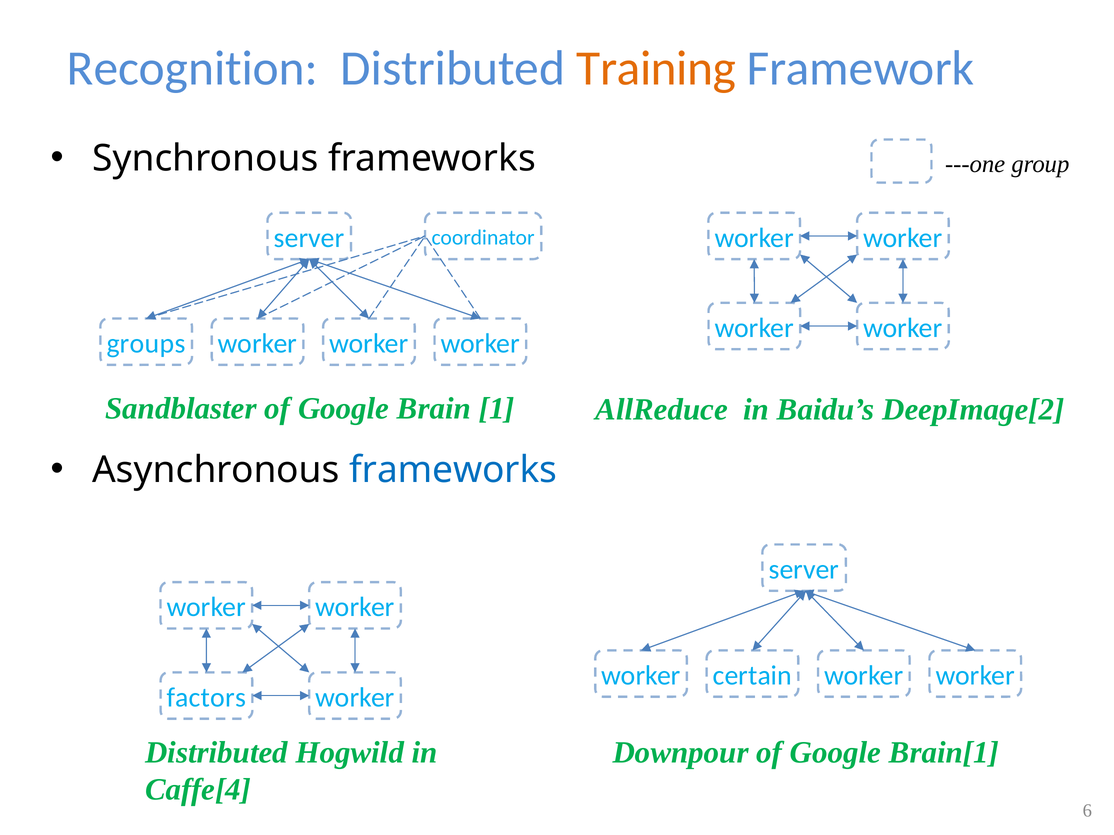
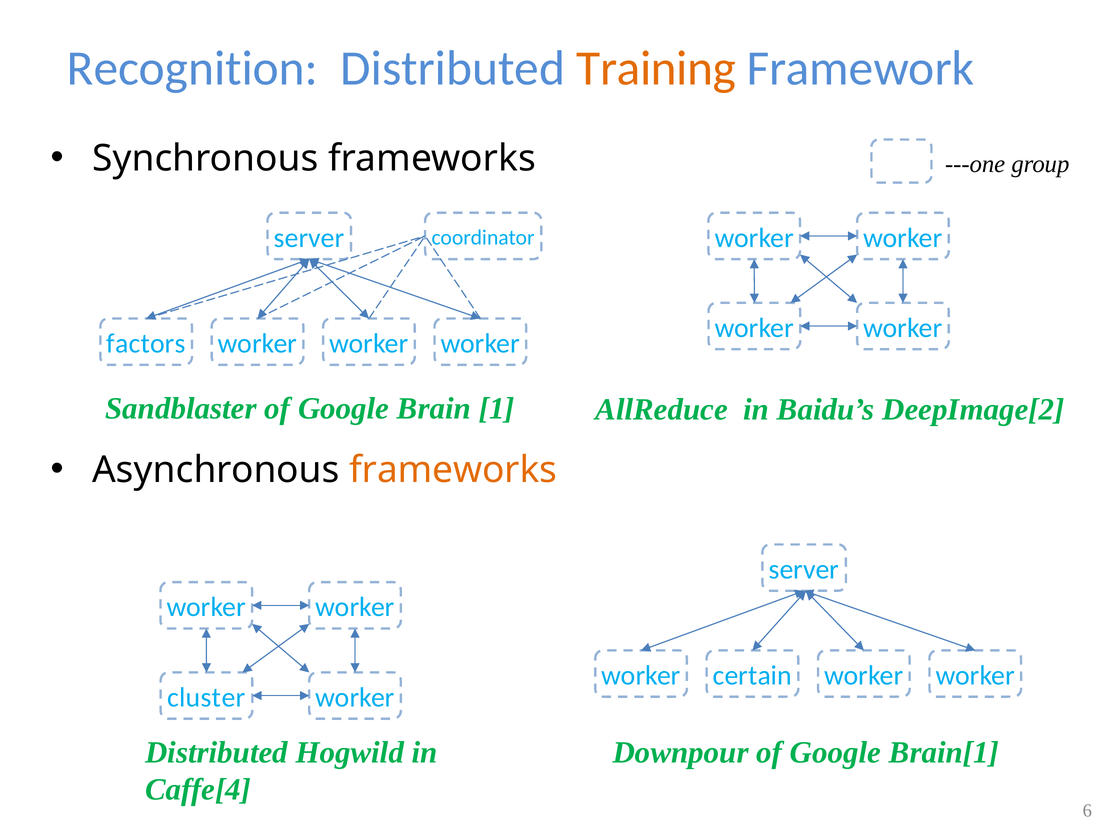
groups: groups -> factors
frameworks at (453, 470) colour: blue -> orange
factors: factors -> cluster
